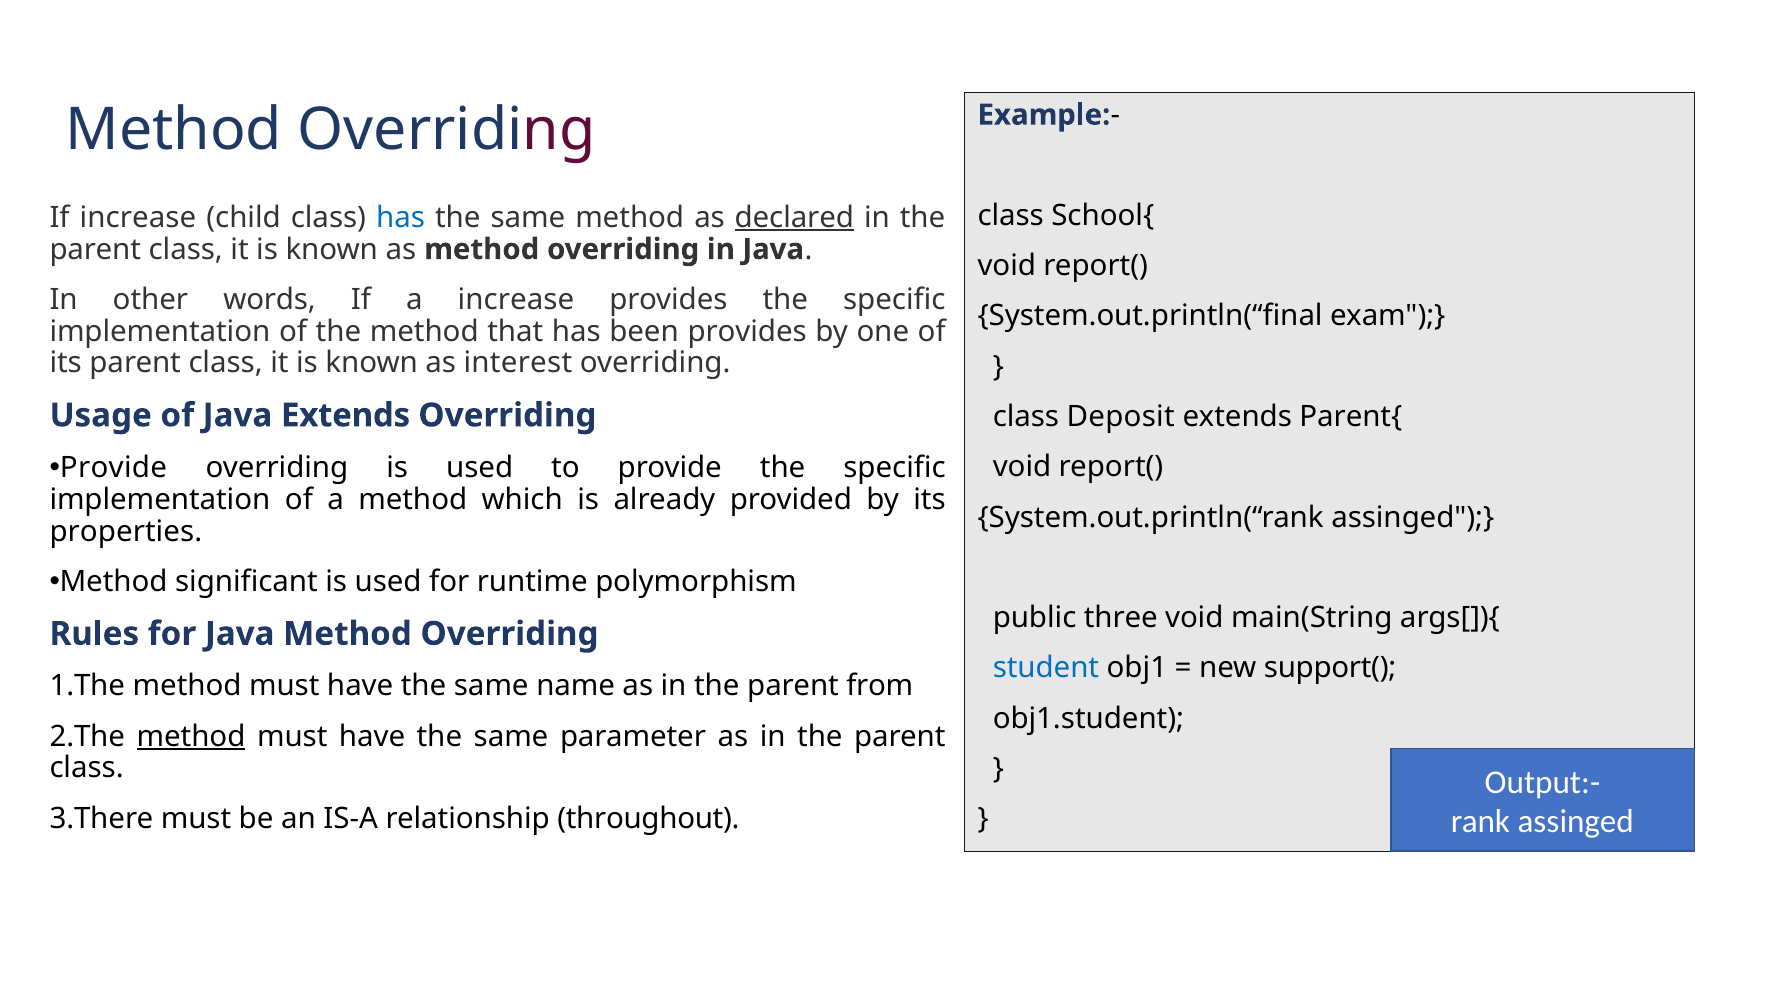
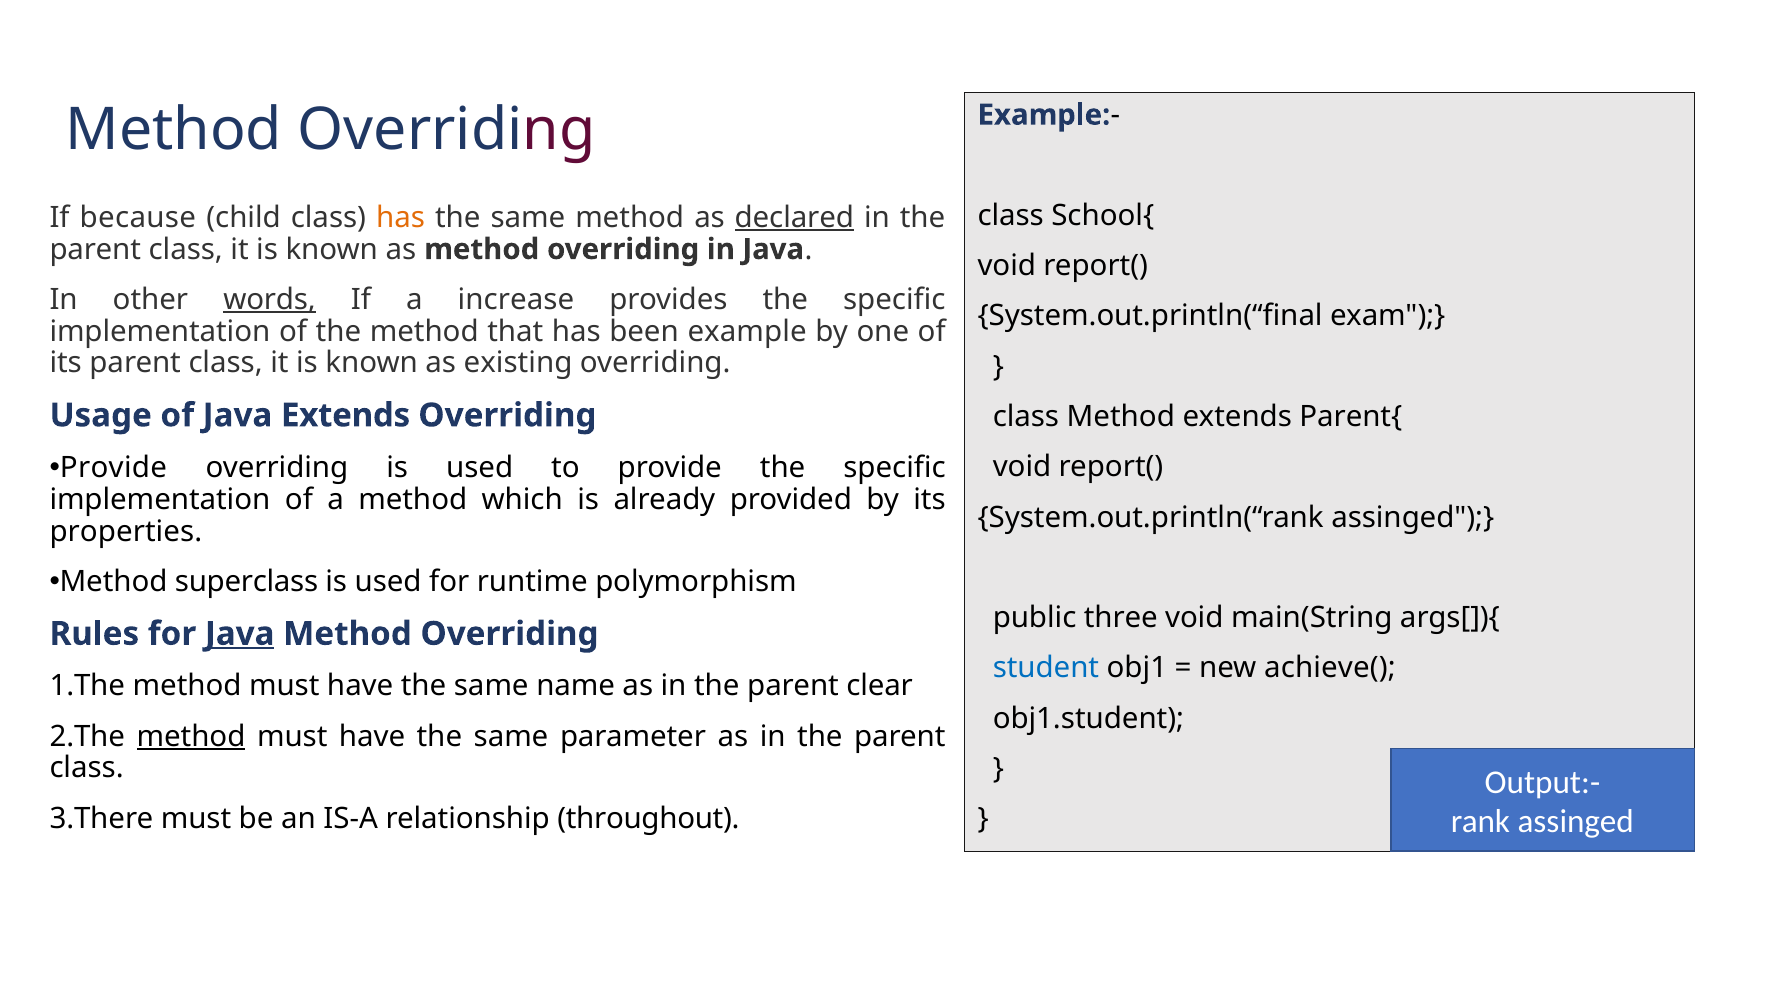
If increase: increase -> because
has at (401, 218) colour: blue -> orange
words underline: none -> present
been provides: provides -> example
interest: interest -> existing
class Deposit: Deposit -> Method
significant: significant -> superclass
Java at (240, 634) underline: none -> present
support(: support( -> achieve(
from: from -> clear
